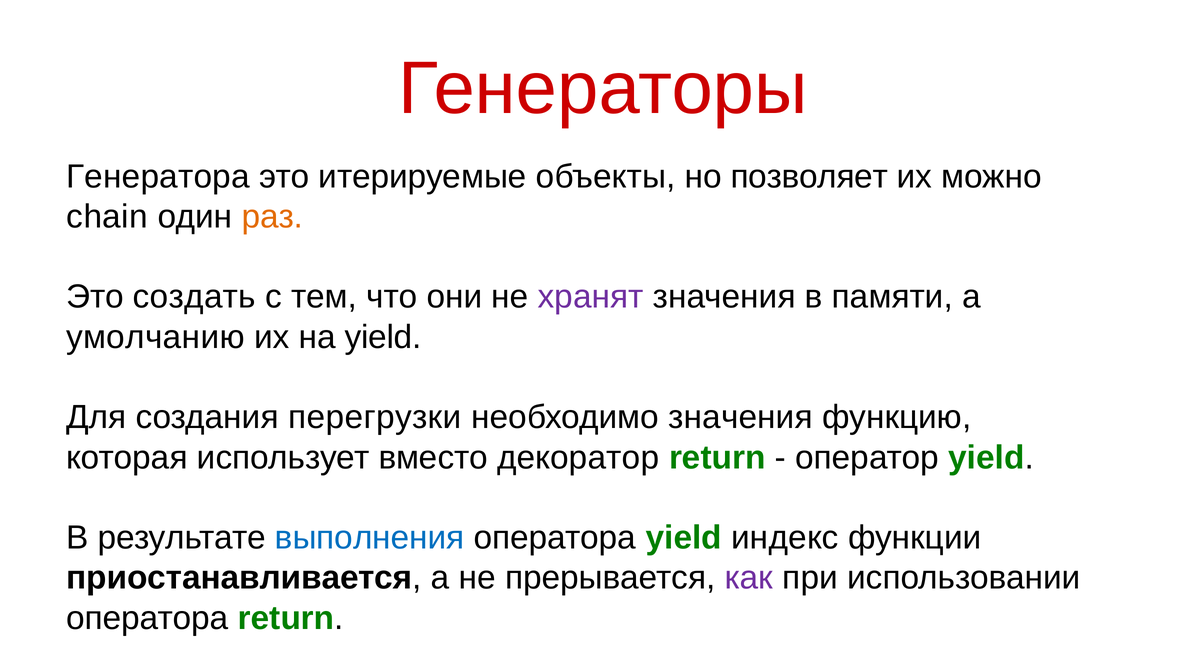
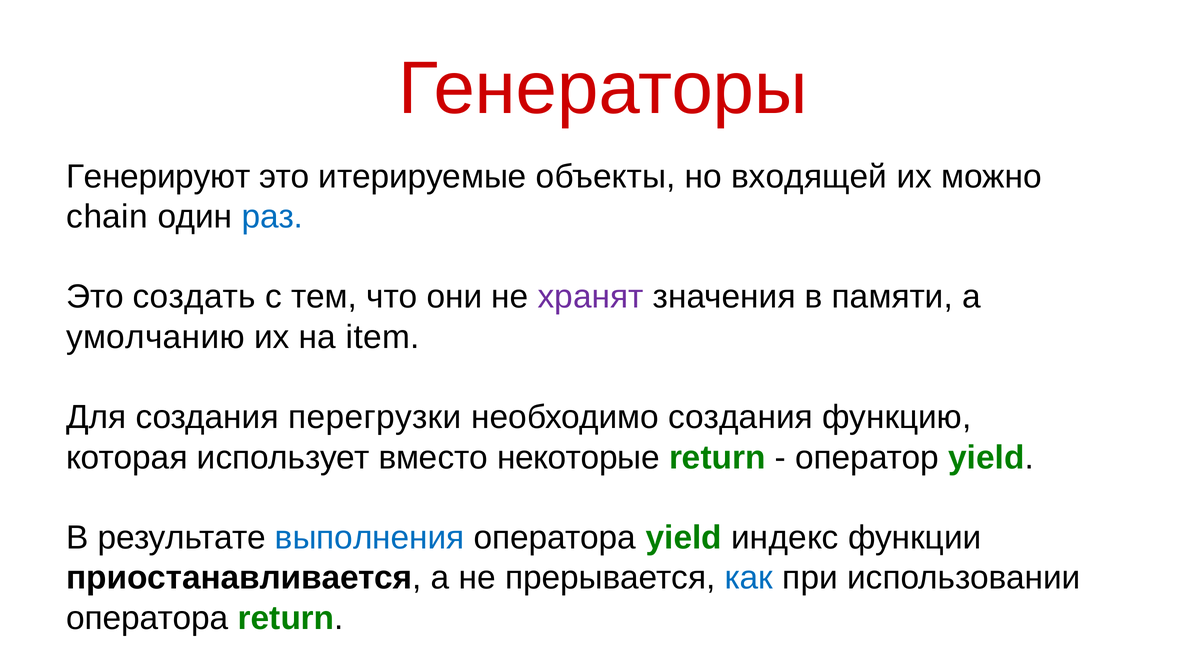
Генератора: Генератора -> Генерируют
позволяет: позволяет -> входящей
раз colour: orange -> blue
на yield: yield -> item
необходимо значения: значения -> создания
декоратор: декоратор -> некоторые
как colour: purple -> blue
